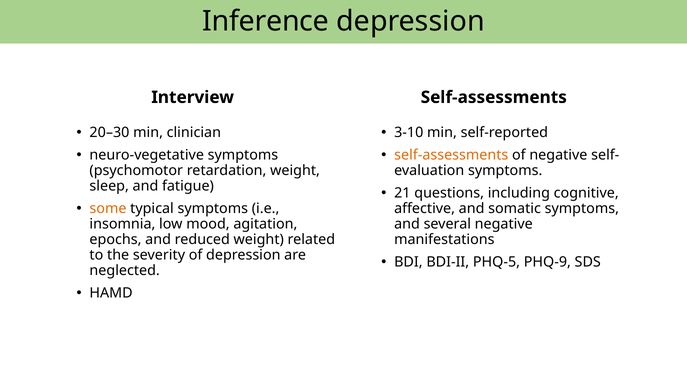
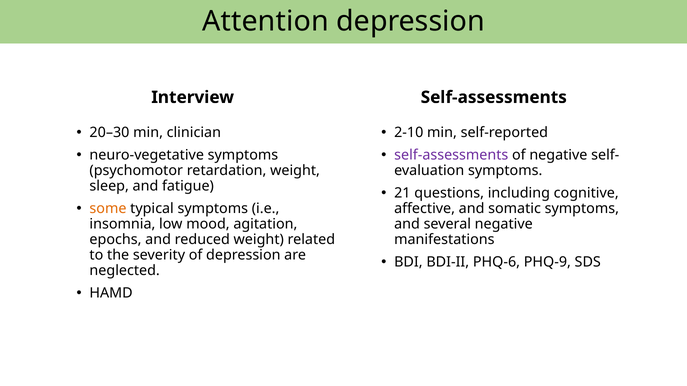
Inference: Inference -> Attention
3-10: 3-10 -> 2-10
self-assessments at (451, 155) colour: orange -> purple
PHQ-5: PHQ-5 -> PHQ-6
